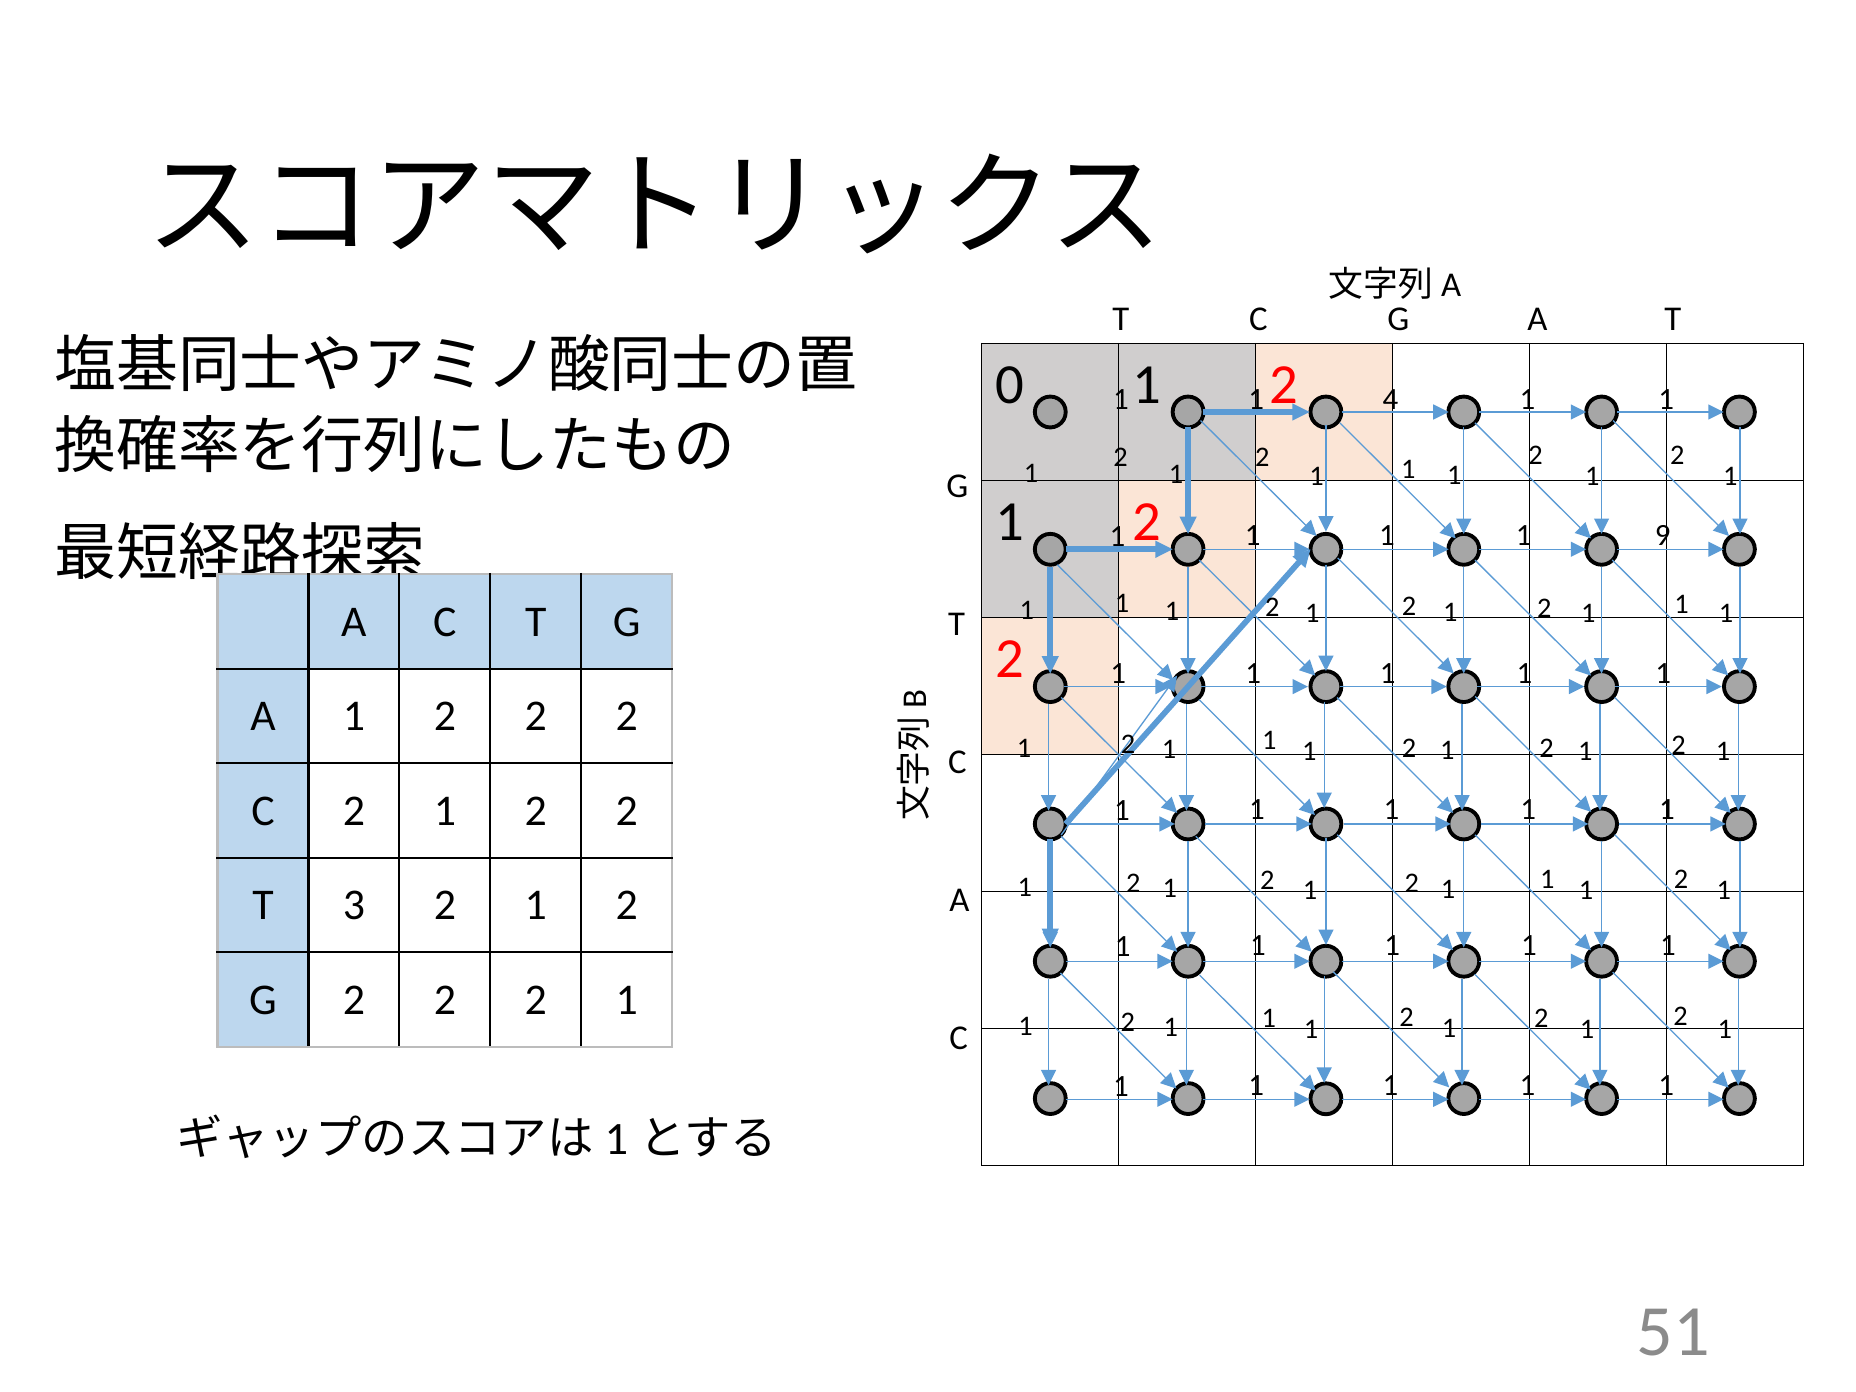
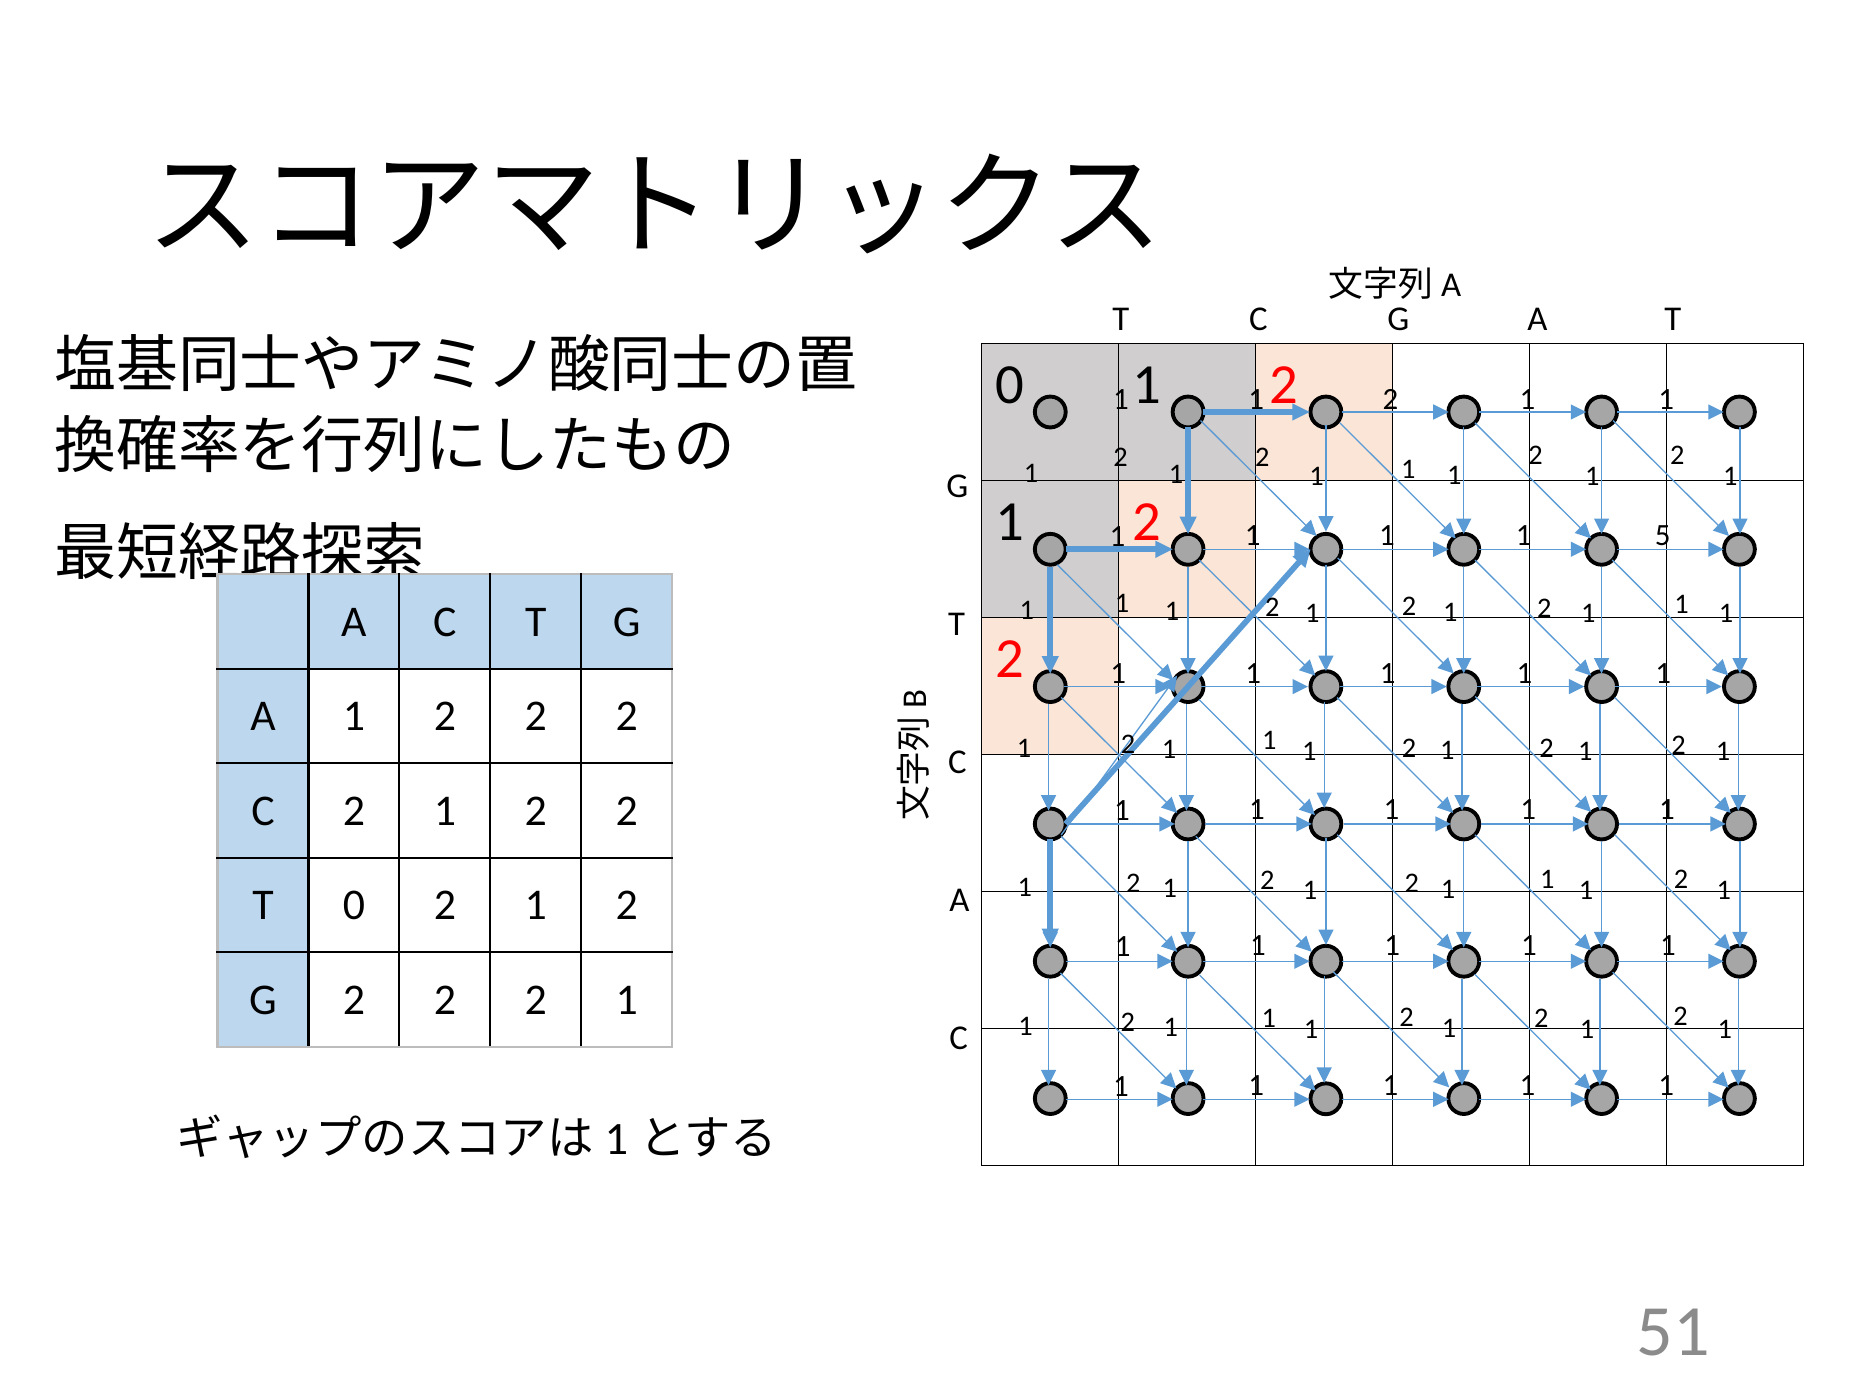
4 at (1391, 399): 4 -> 2
9: 9 -> 5
T 3: 3 -> 0
